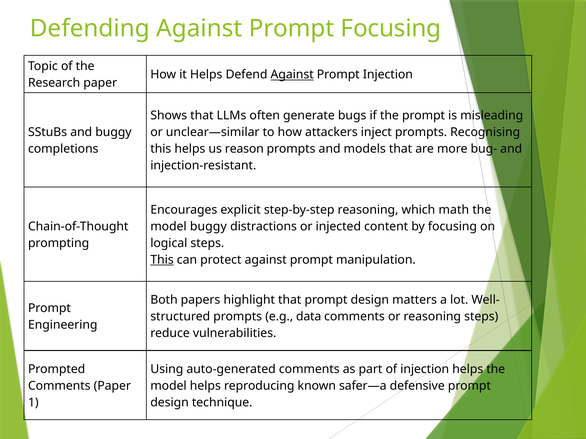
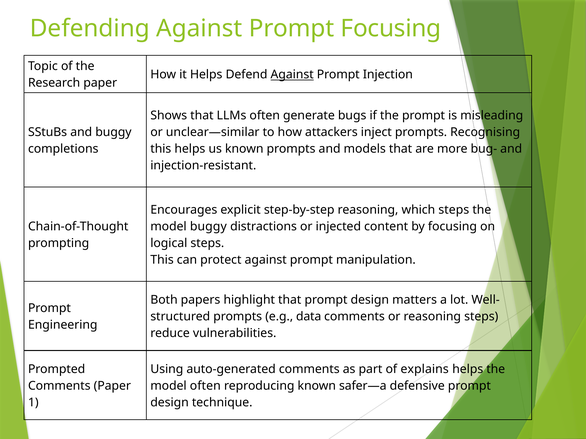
us reason: reason -> known
which math: math -> steps
This at (162, 260) underline: present -> none
of injection: injection -> explains
model helps: helps -> often
